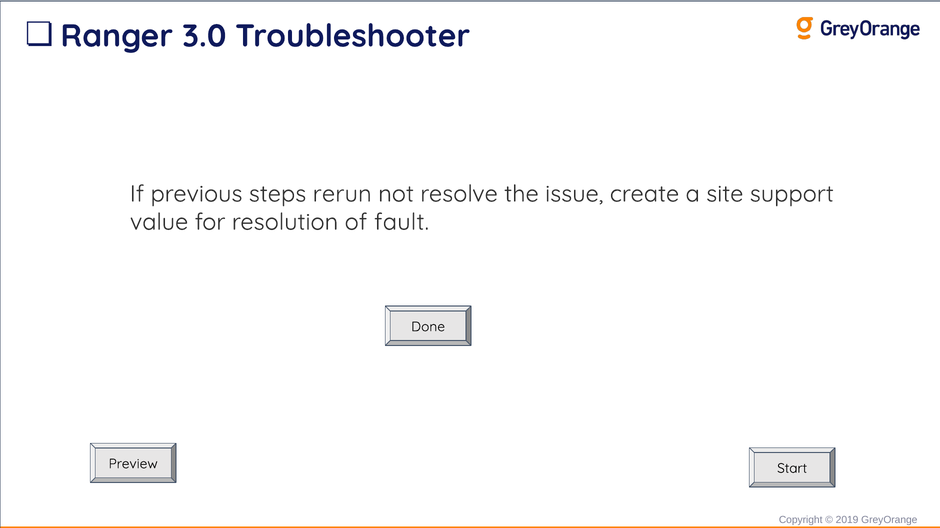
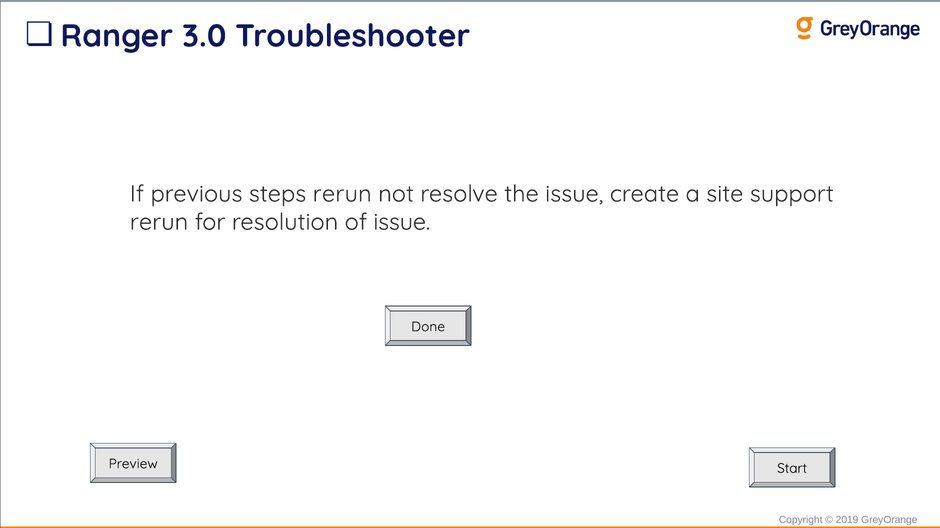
value at (159, 222): value -> rerun
of fault: fault -> issue
